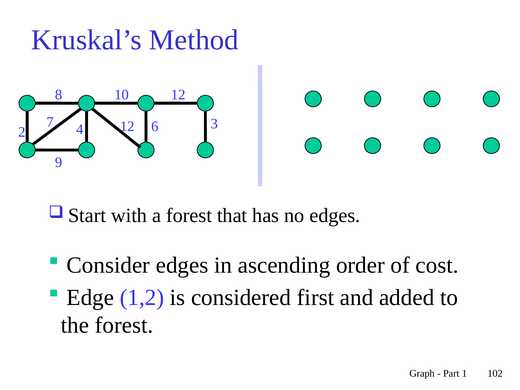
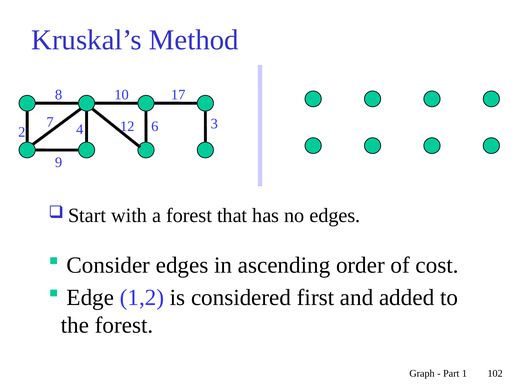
10 12: 12 -> 17
